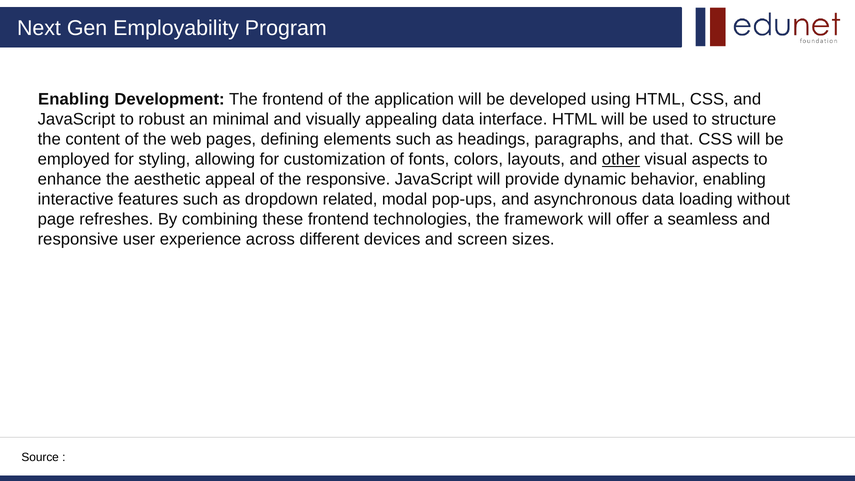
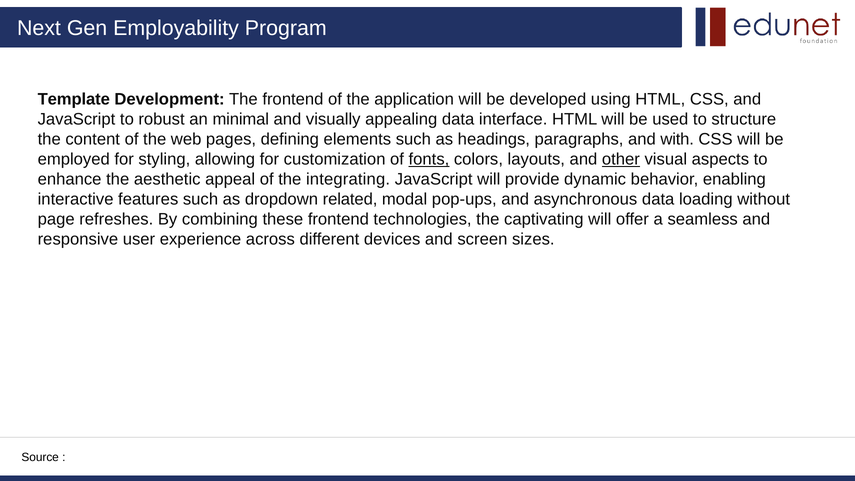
Enabling at (74, 99): Enabling -> Template
that: that -> with
fonts underline: none -> present
the responsive: responsive -> integrating
framework: framework -> captivating
